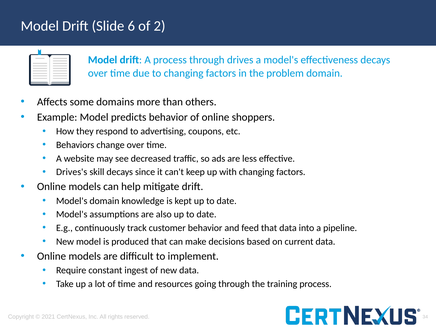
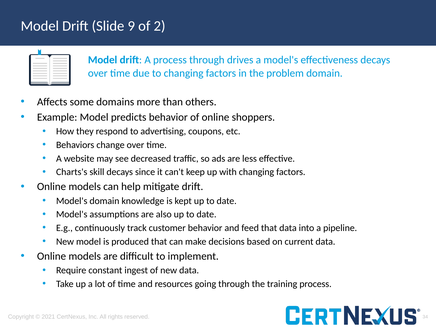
6: 6 -> 9
Drives's: Drives's -> Charts's
